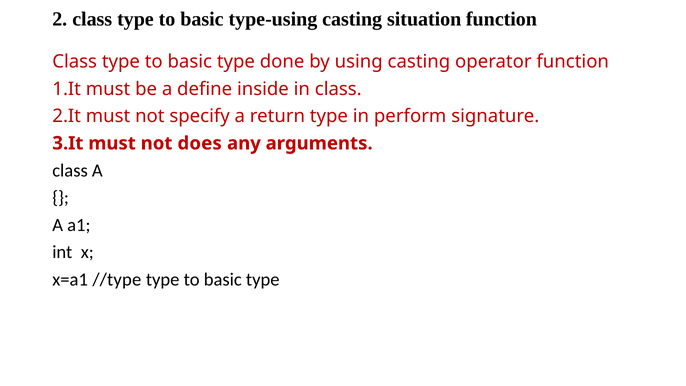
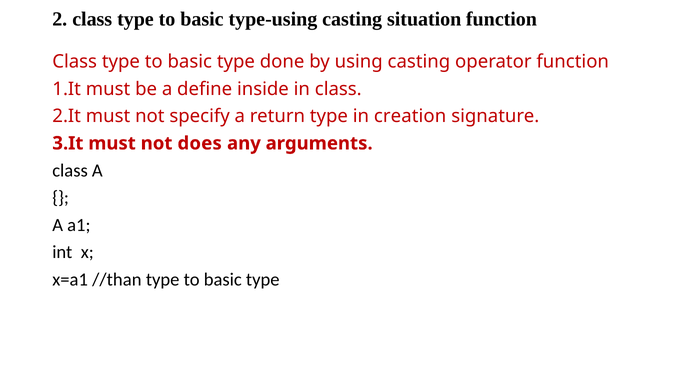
perform: perform -> creation
//type: //type -> //than
